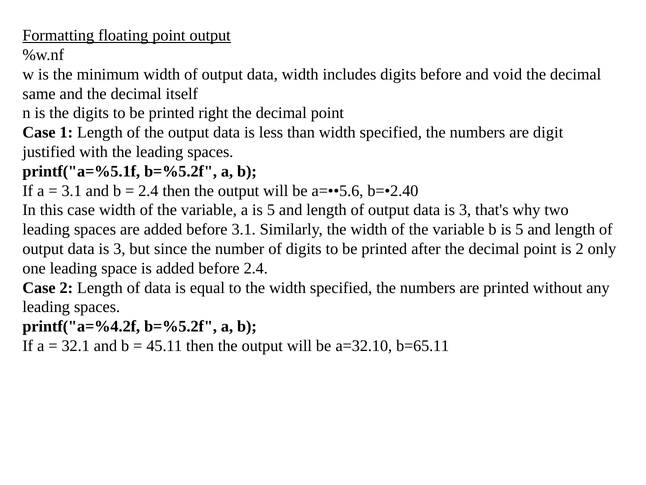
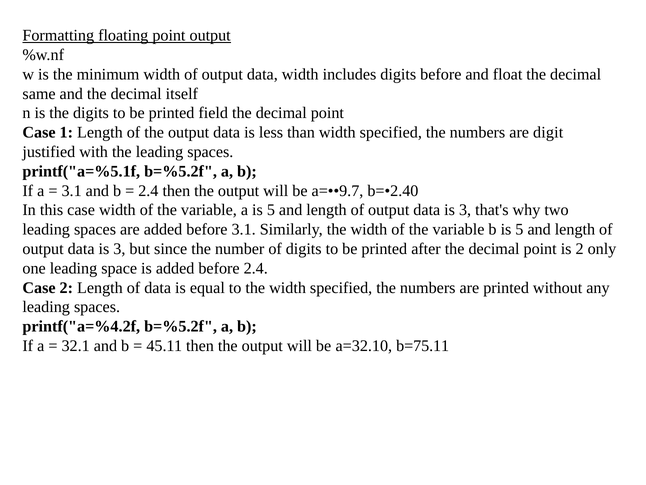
void: void -> float
right: right -> field
a=••5.6: a=••5.6 -> a=••9.7
b=65.11: b=65.11 -> b=75.11
